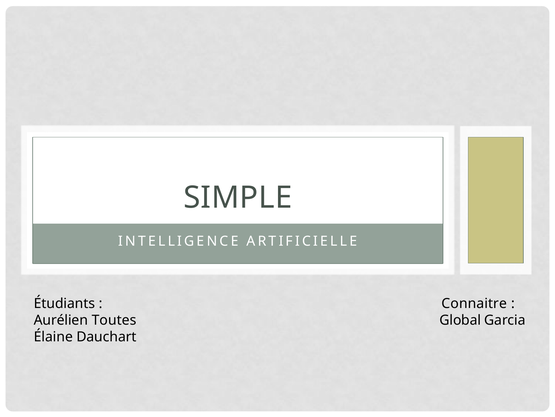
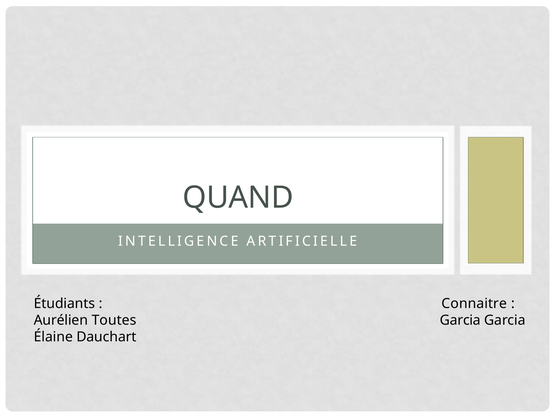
SIMPLE: SIMPLE -> QUAND
Global at (460, 320): Global -> Garcia
